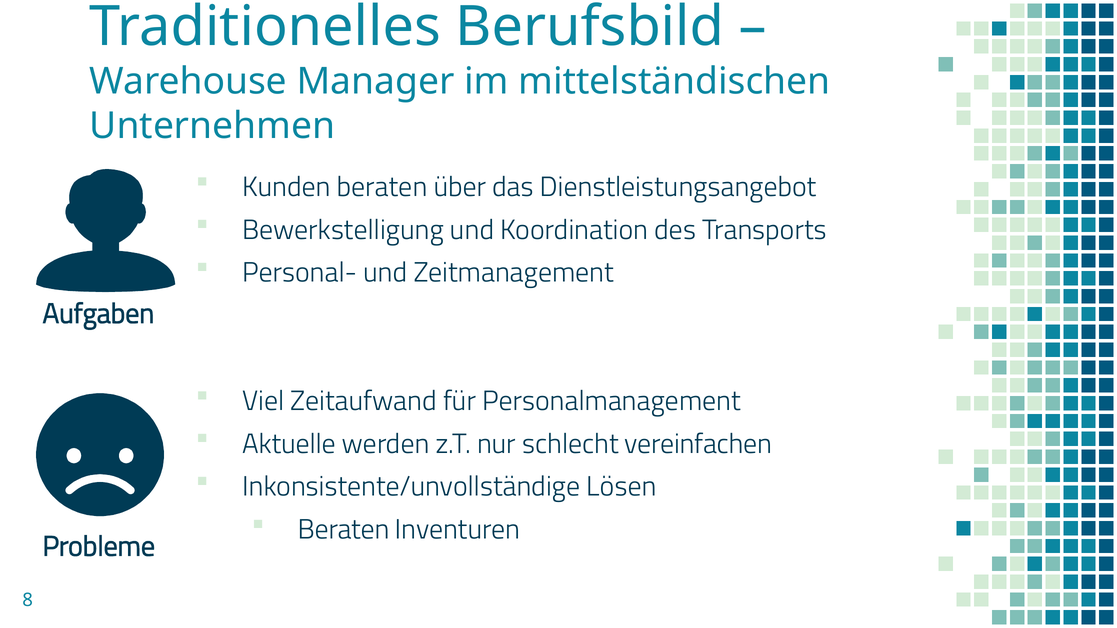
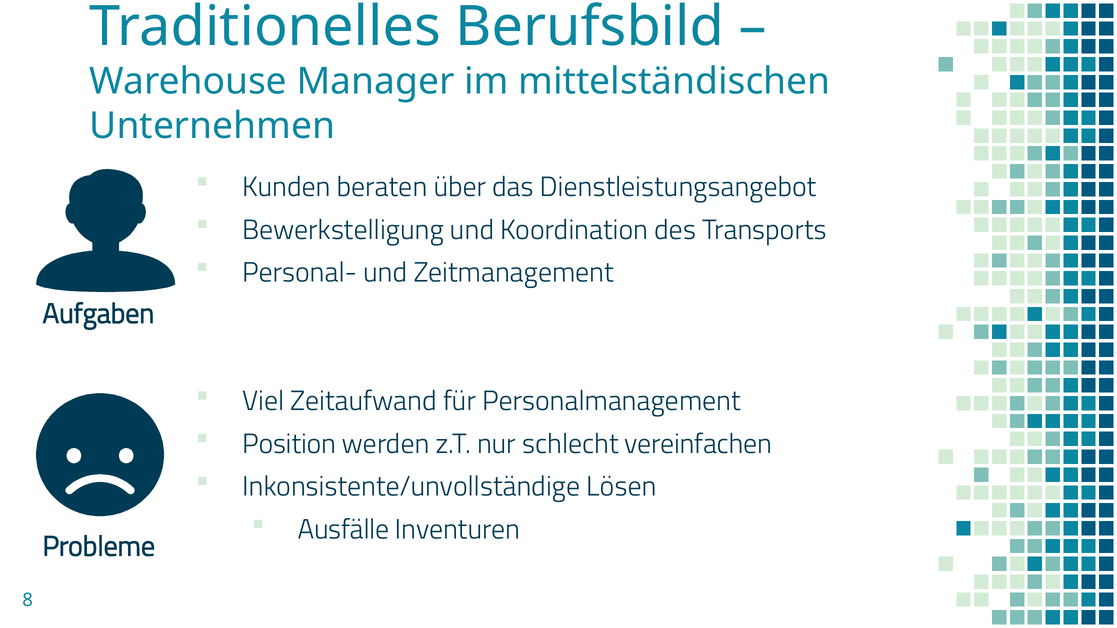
Aktuelle: Aktuelle -> Position
Beraten at (344, 530): Beraten -> Ausfälle
